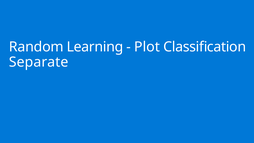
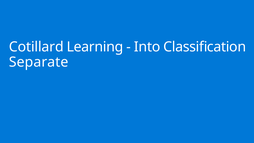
Random: Random -> Cotillard
Plot: Plot -> Into
